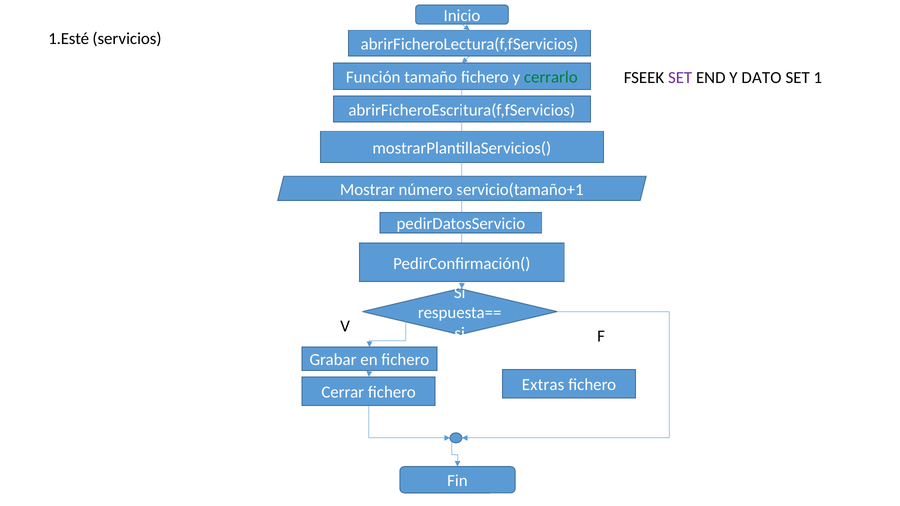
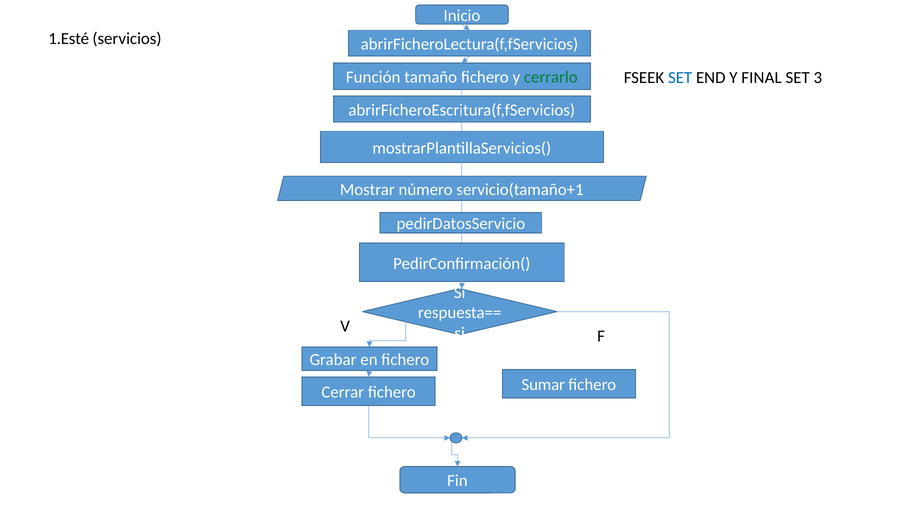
SET at (680, 78) colour: purple -> blue
DATO: DATO -> FINAL
1: 1 -> 3
Extras: Extras -> Sumar
